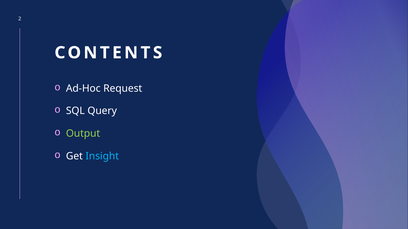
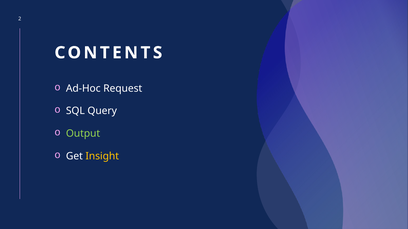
Insight colour: light blue -> yellow
